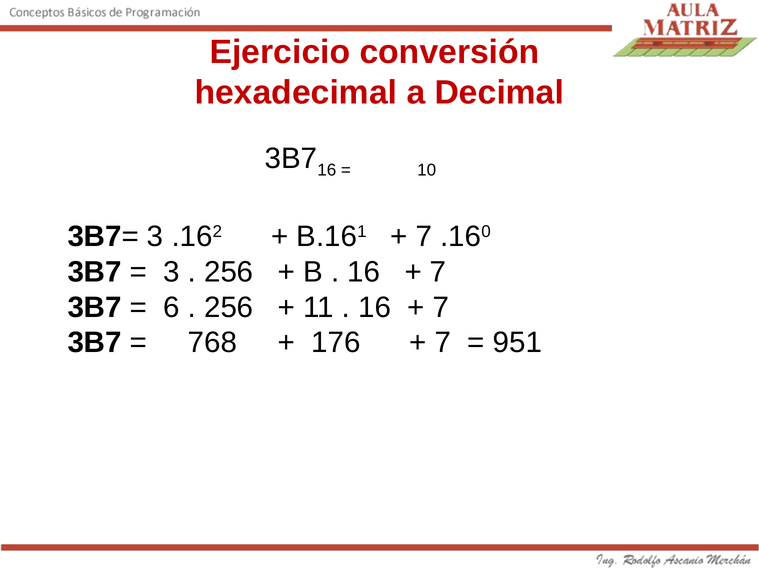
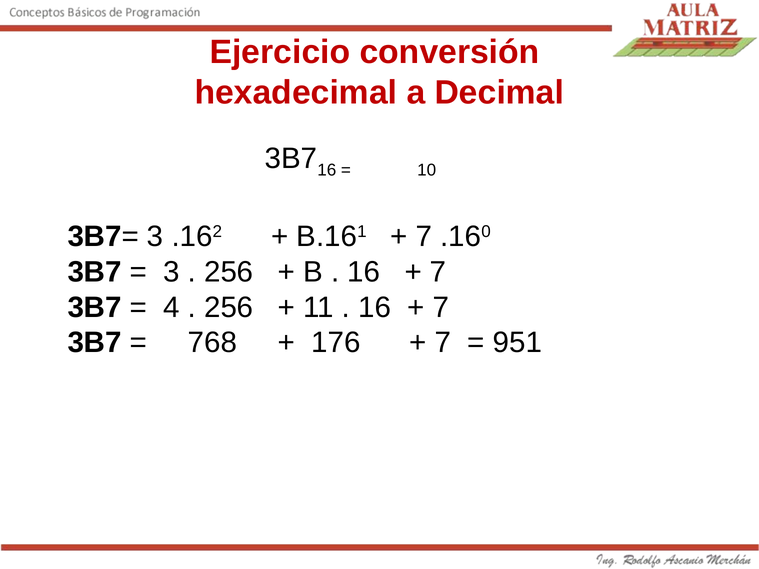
6: 6 -> 4
